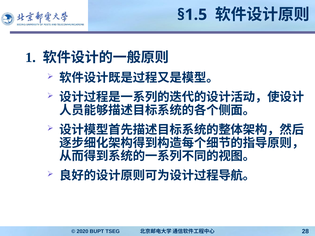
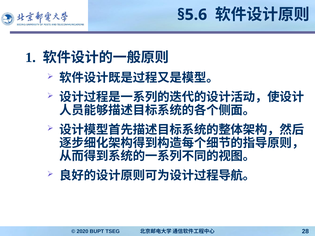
§1.5: §1.5 -> §5.6
